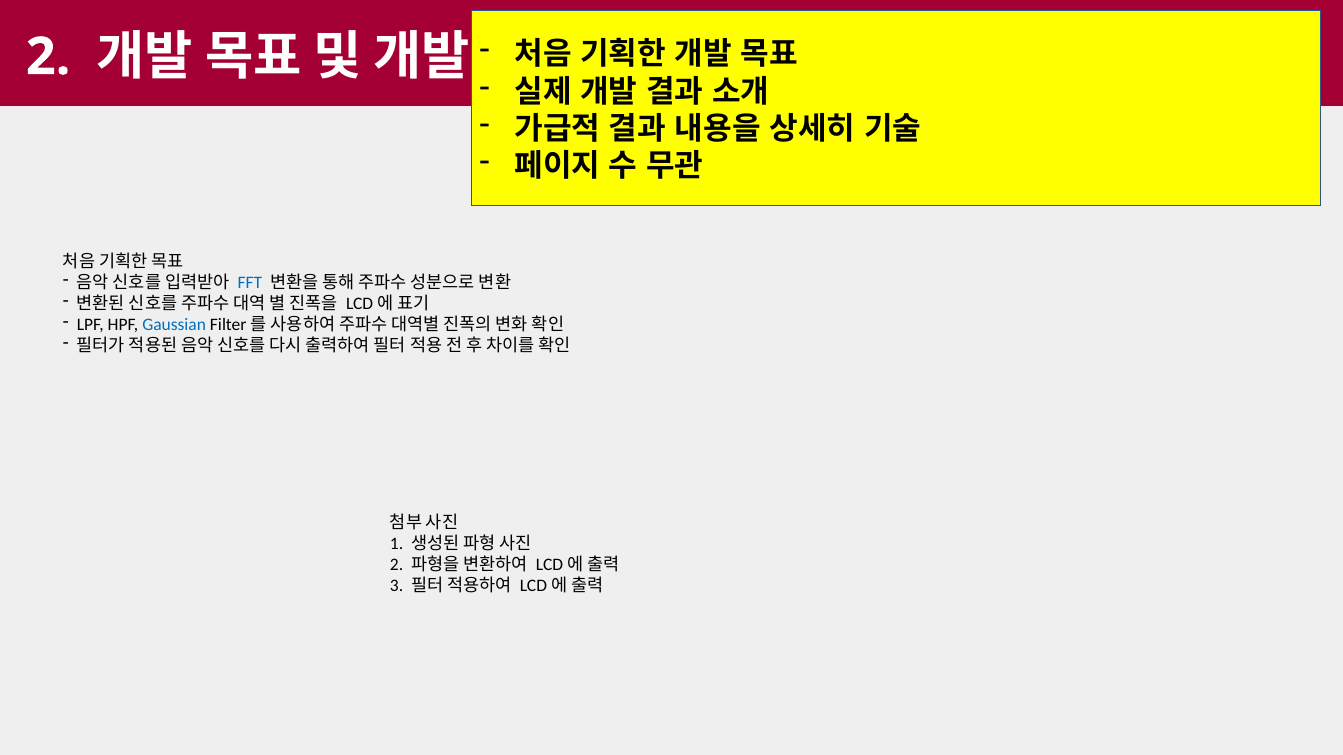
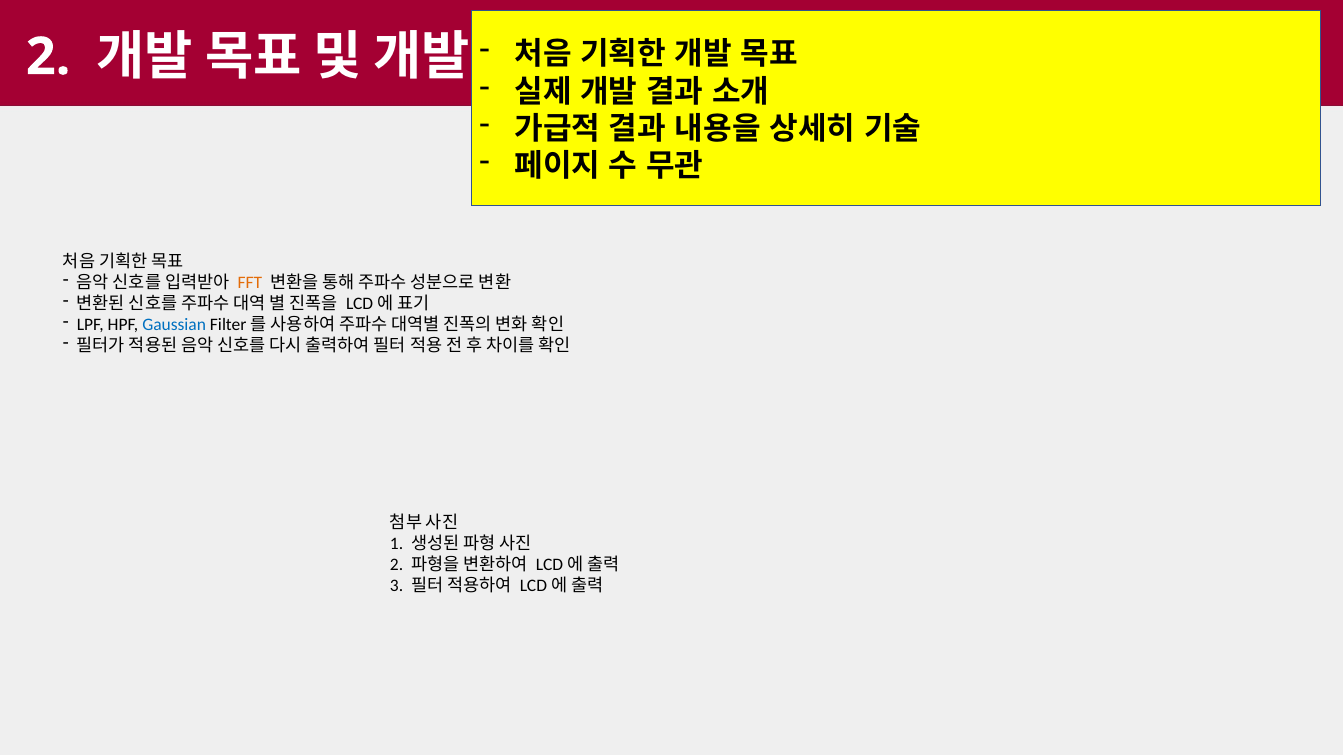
FFT colour: blue -> orange
